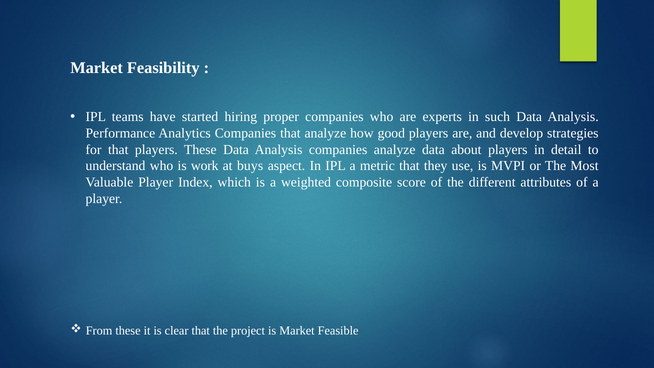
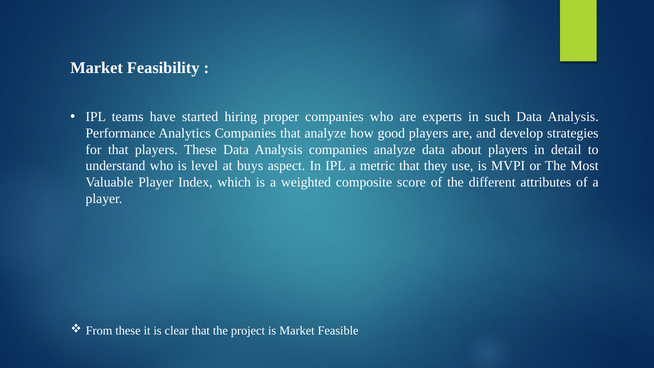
work: work -> level
